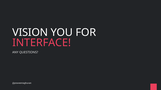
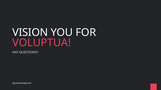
INTERFACE: INTERFACE -> VOLUPTUA
